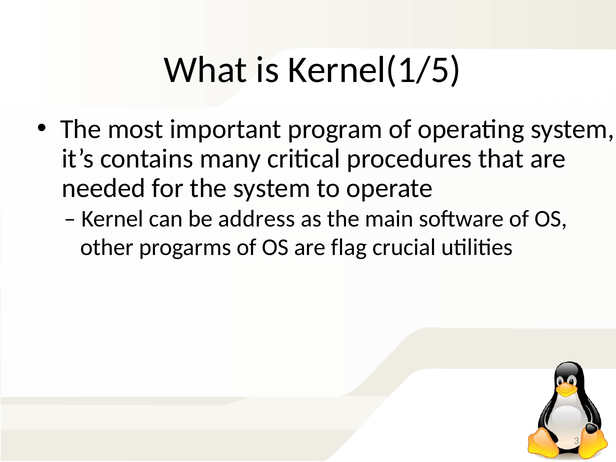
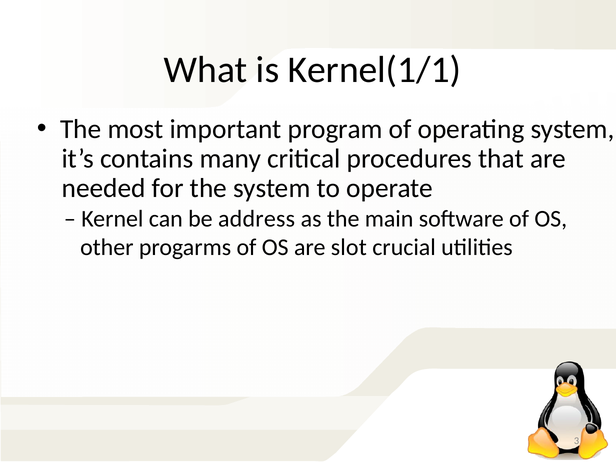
Kernel(1/5: Kernel(1/5 -> Kernel(1/1
flag: flag -> slot
